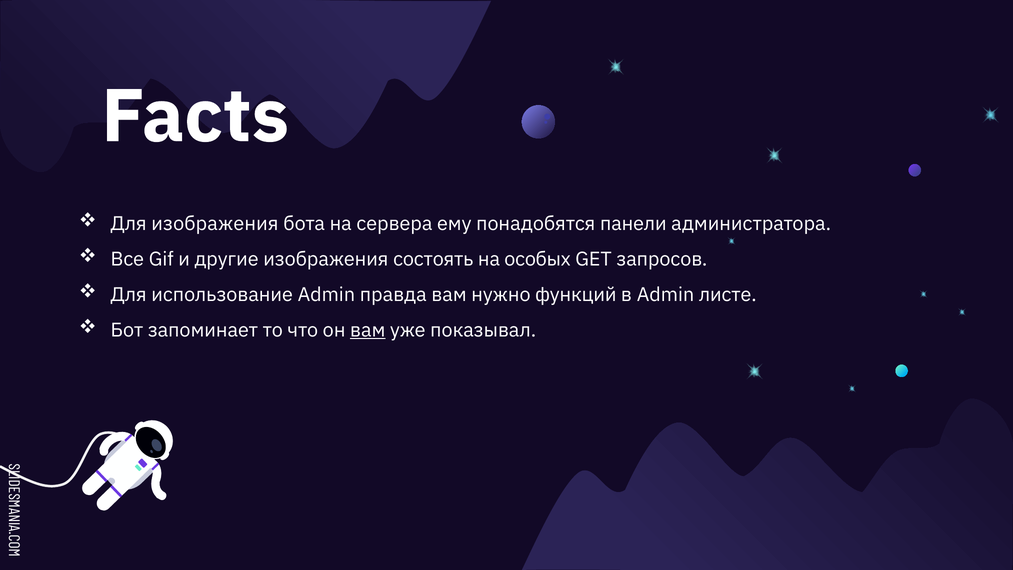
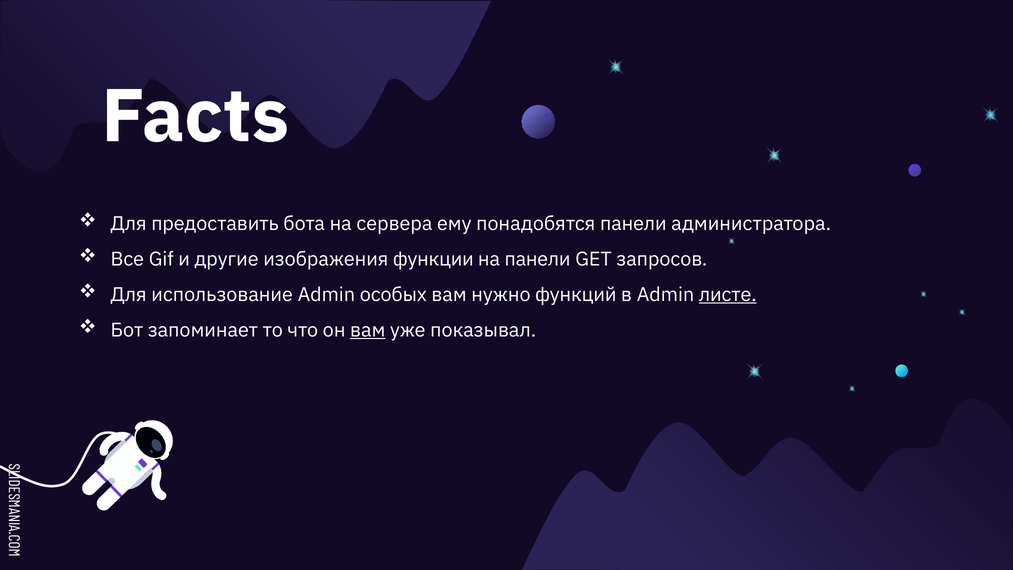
Для изображения: изображения -> предоставить
состоять: состоять -> функции
на особых: особых -> панели
правда: правда -> особых
листе underline: none -> present
